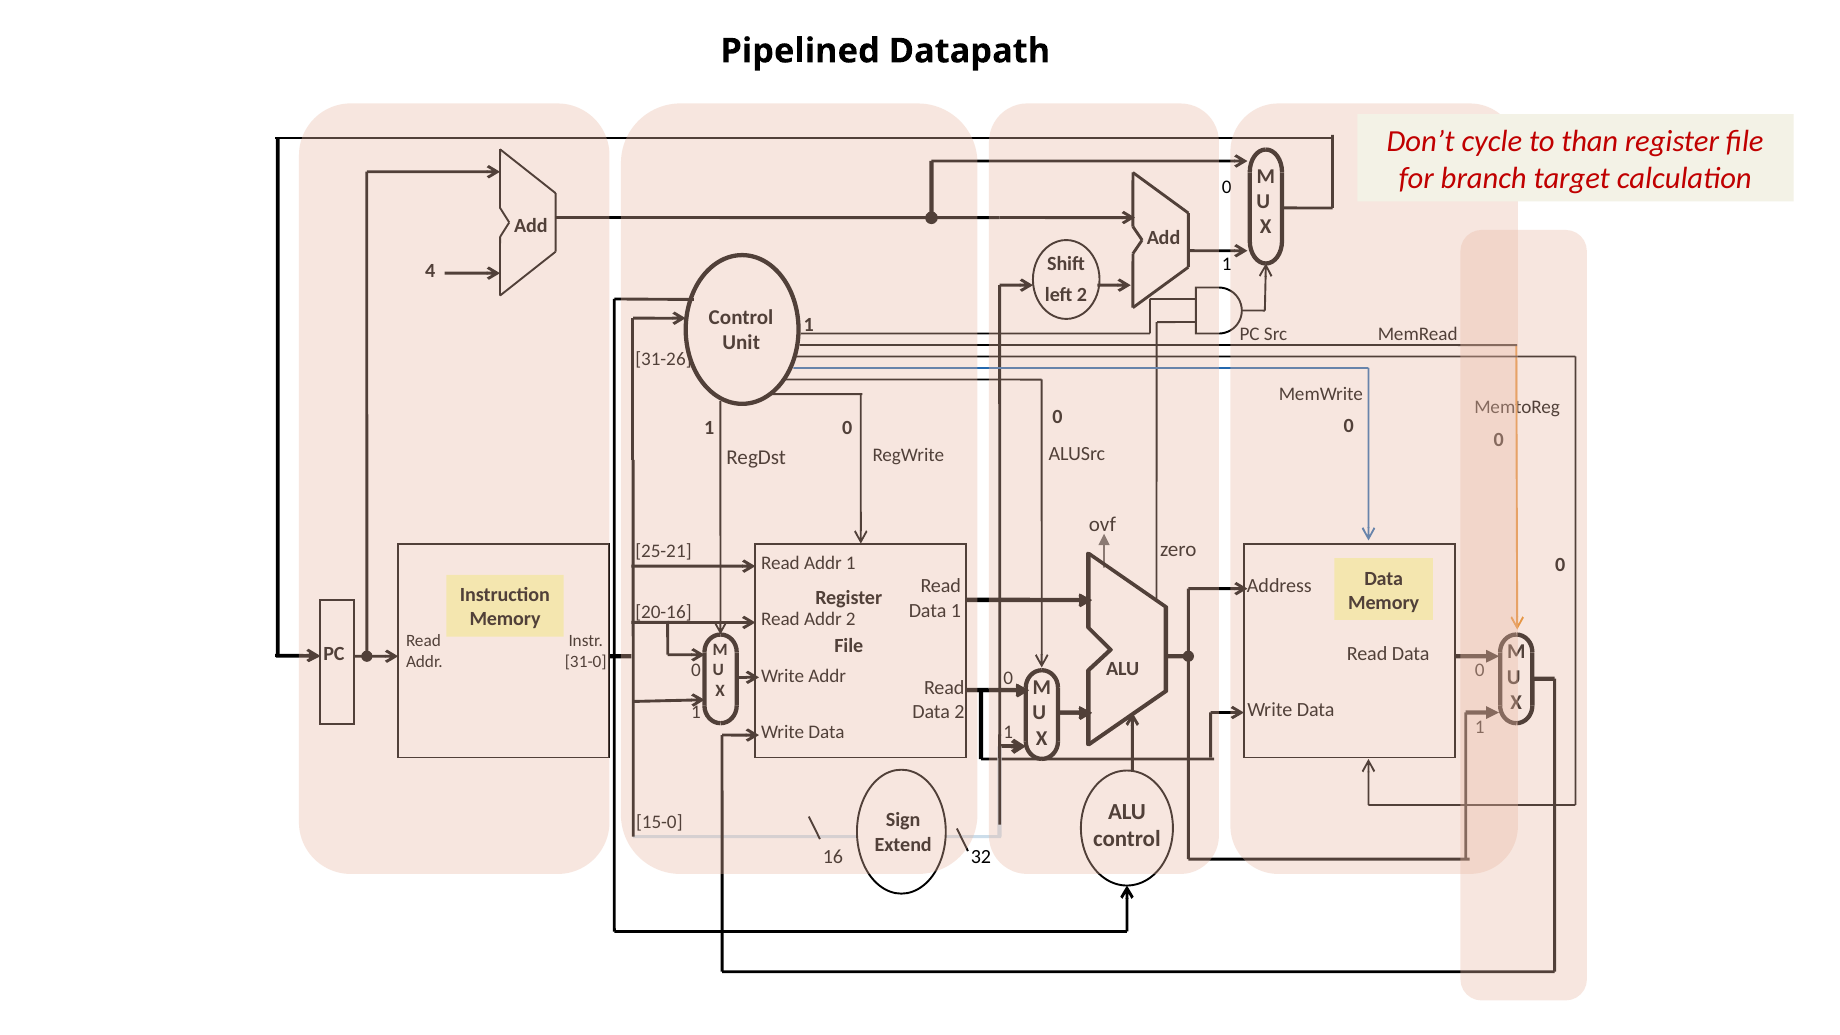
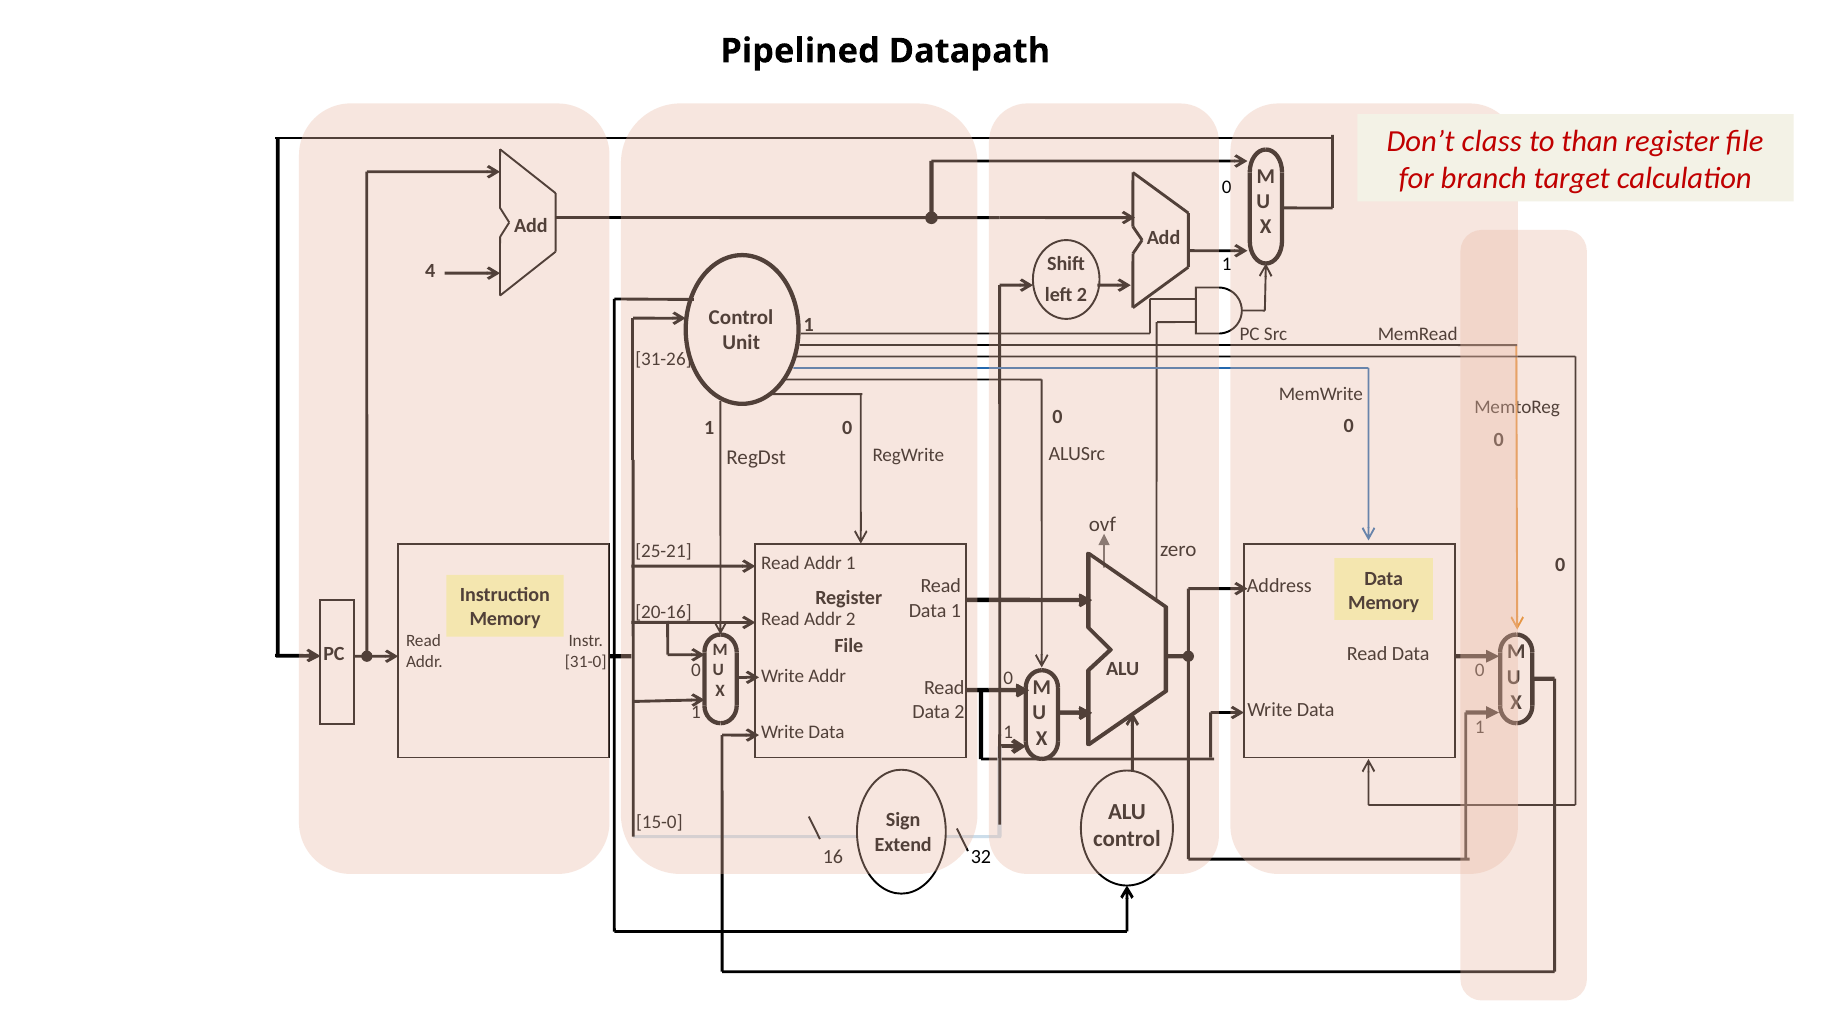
cycle: cycle -> class
